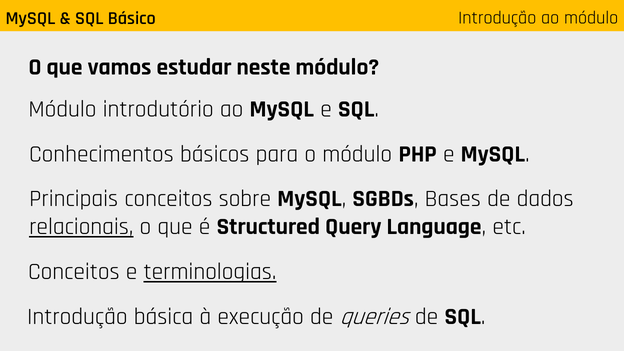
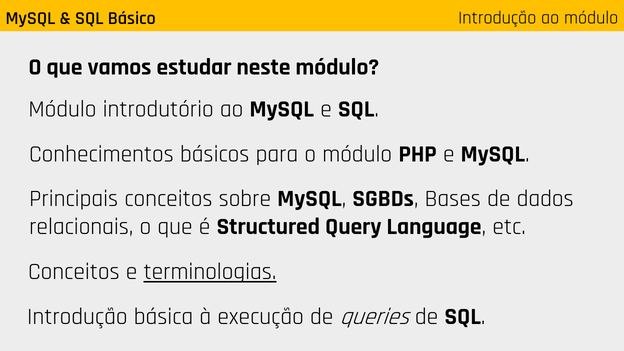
relacionais underline: present -> none
